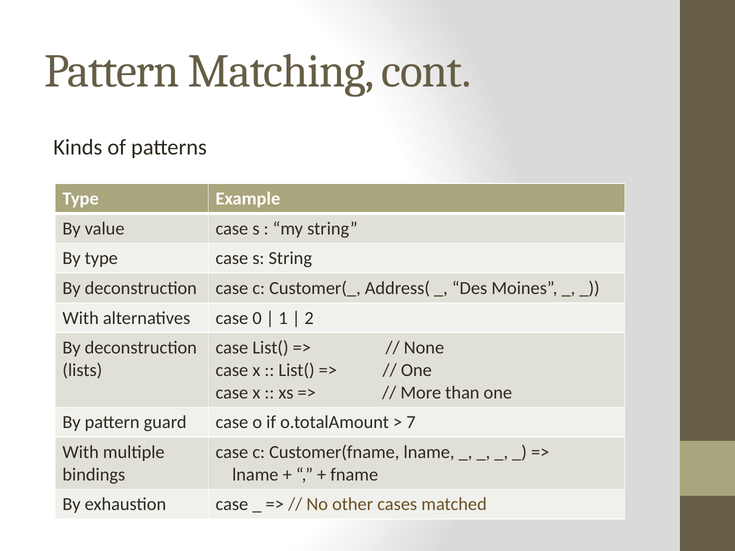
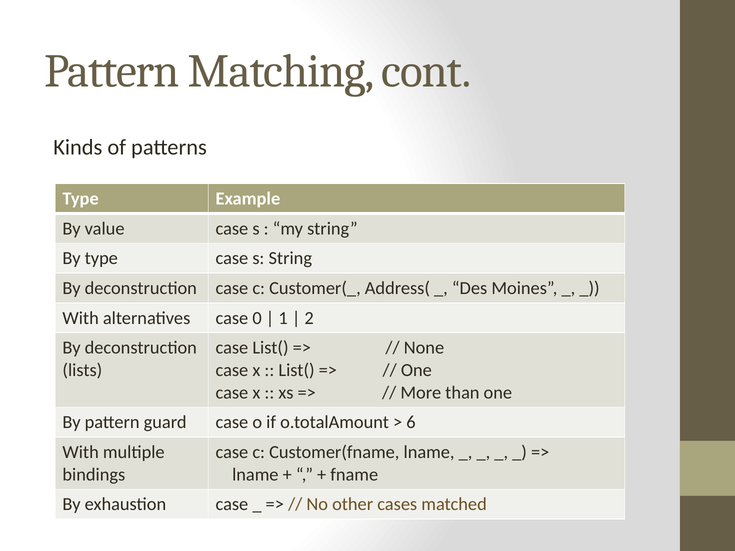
7: 7 -> 6
